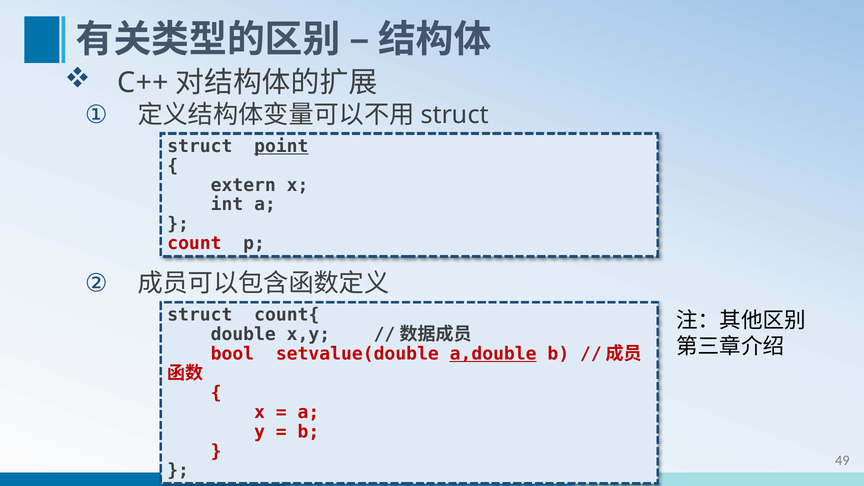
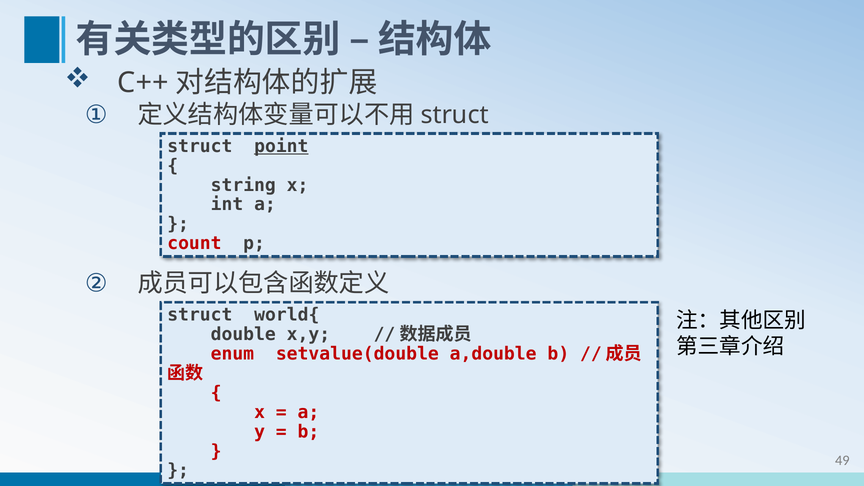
extern: extern -> string
count{: count{ -> world{
bool: bool -> enum
a,double underline: present -> none
